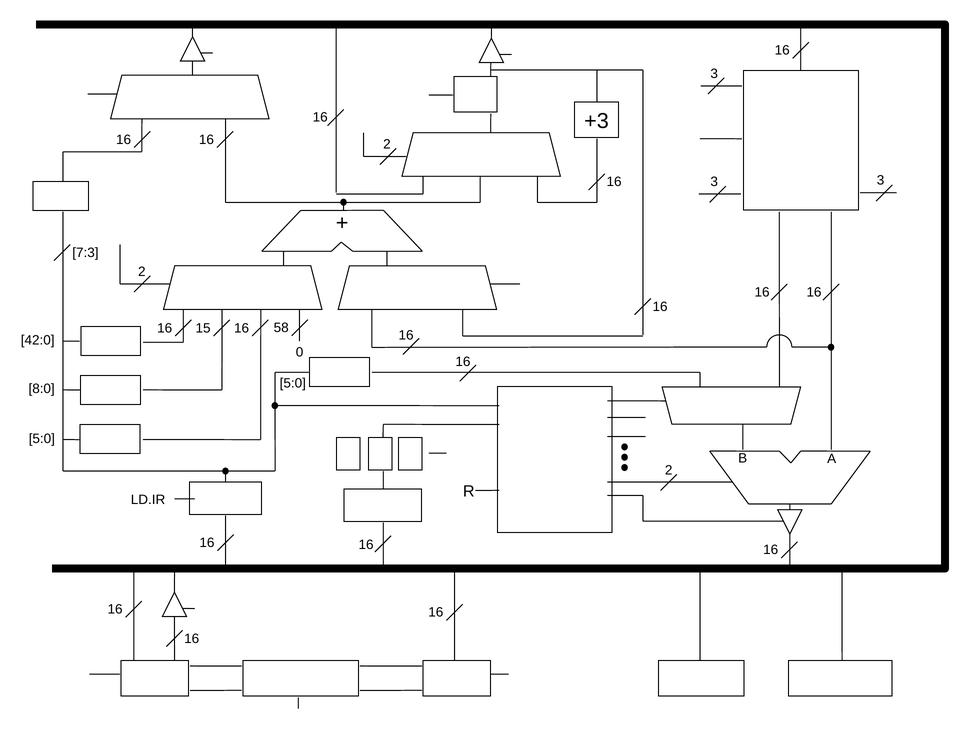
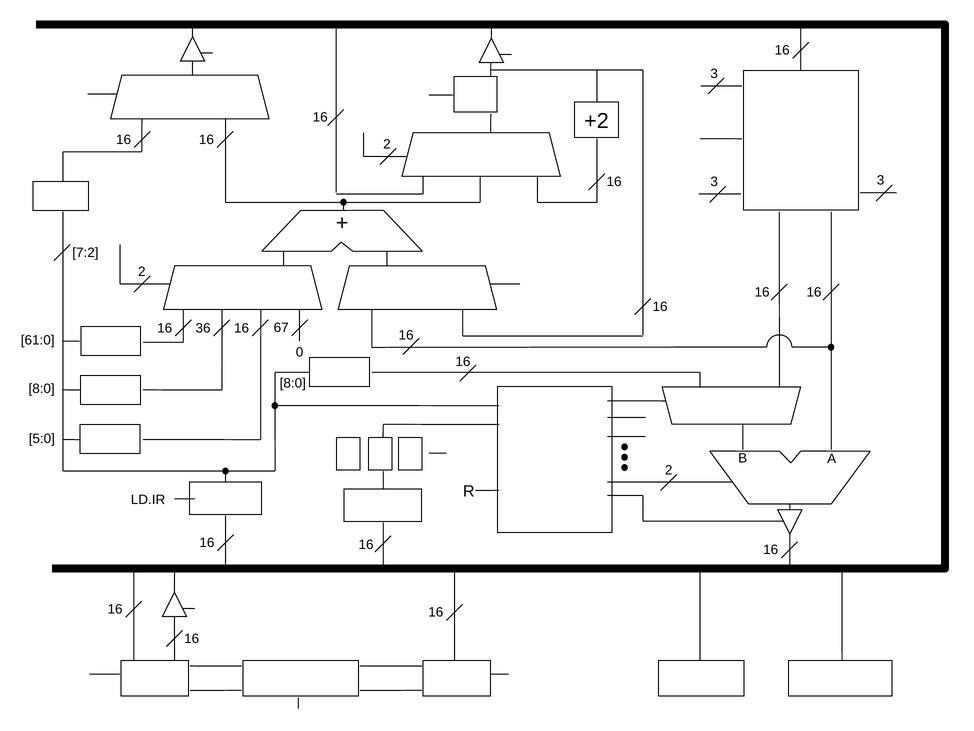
+3: +3 -> +2
7:3: 7:3 -> 7:2
15: 15 -> 36
58: 58 -> 67
42:0: 42:0 -> 61:0
5:0 at (293, 383): 5:0 -> 8:0
